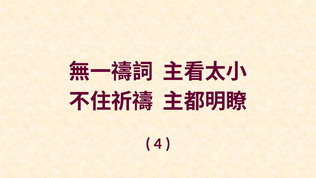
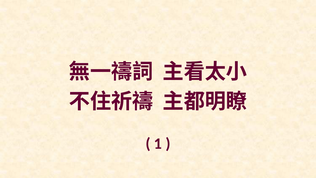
4: 4 -> 1
